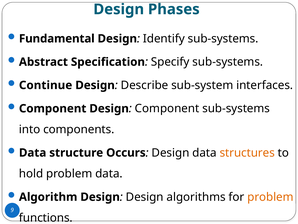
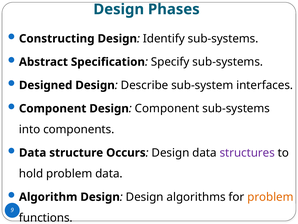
Fundamental: Fundamental -> Constructing
Continue: Continue -> Designed
structures colour: orange -> purple
